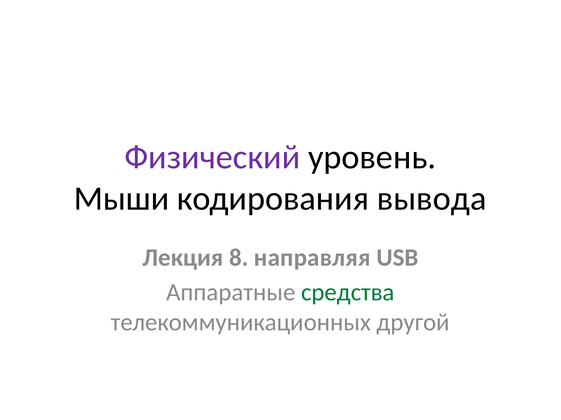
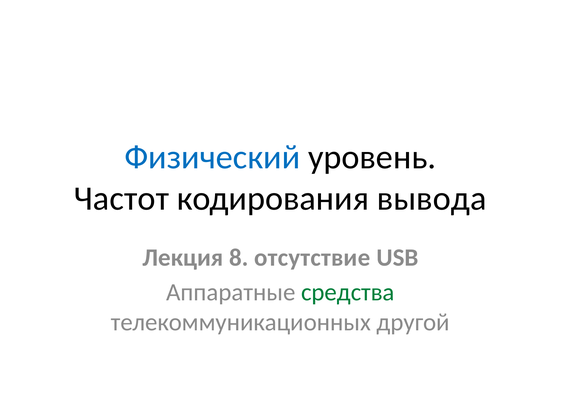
Физический colour: purple -> blue
Мыши: Мыши -> Частот
направляя: направляя -> отсутствие
